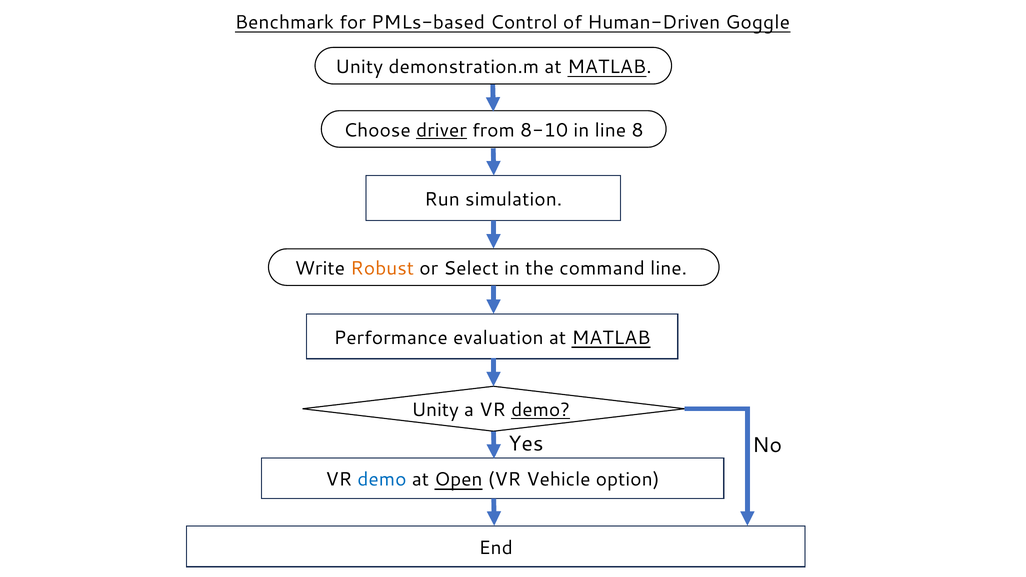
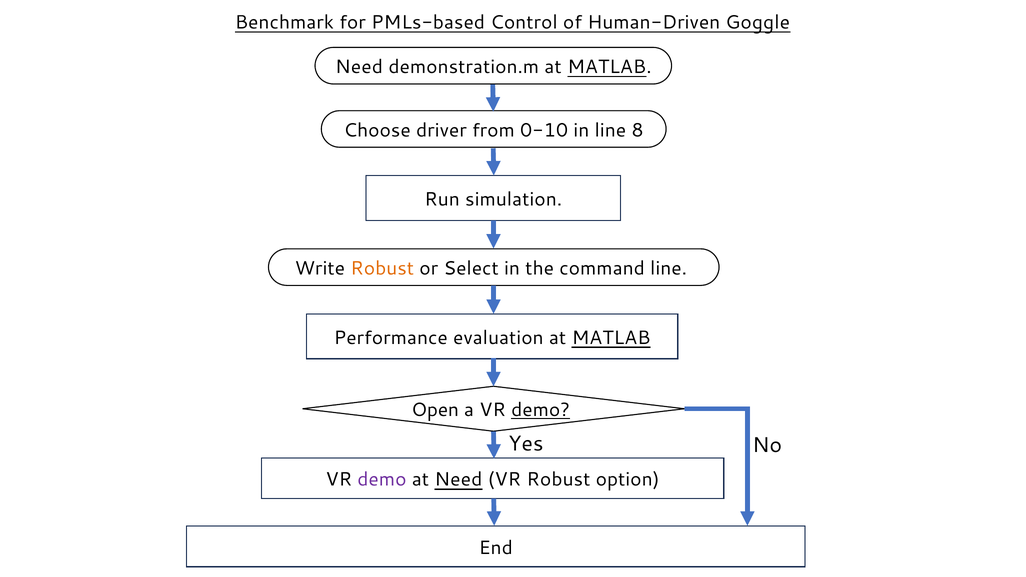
Unity at (359, 67): Unity -> Need
driver underline: present -> none
8-10: 8-10 -> 0-10
Unity at (435, 410): Unity -> Open
demo at (382, 480) colour: blue -> purple
at Open: Open -> Need
VR Vehicle: Vehicle -> Robust
